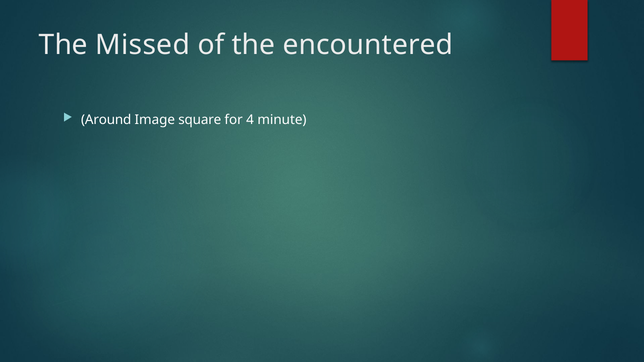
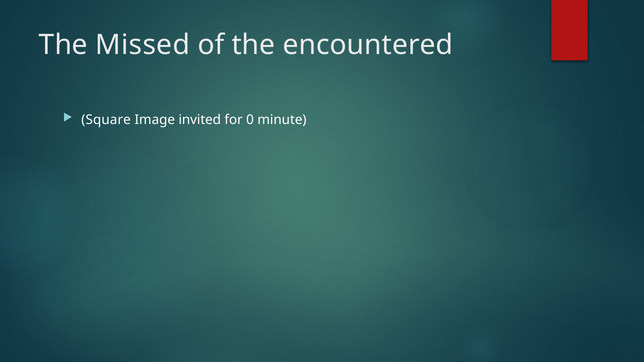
Around: Around -> Square
square: square -> invited
4: 4 -> 0
